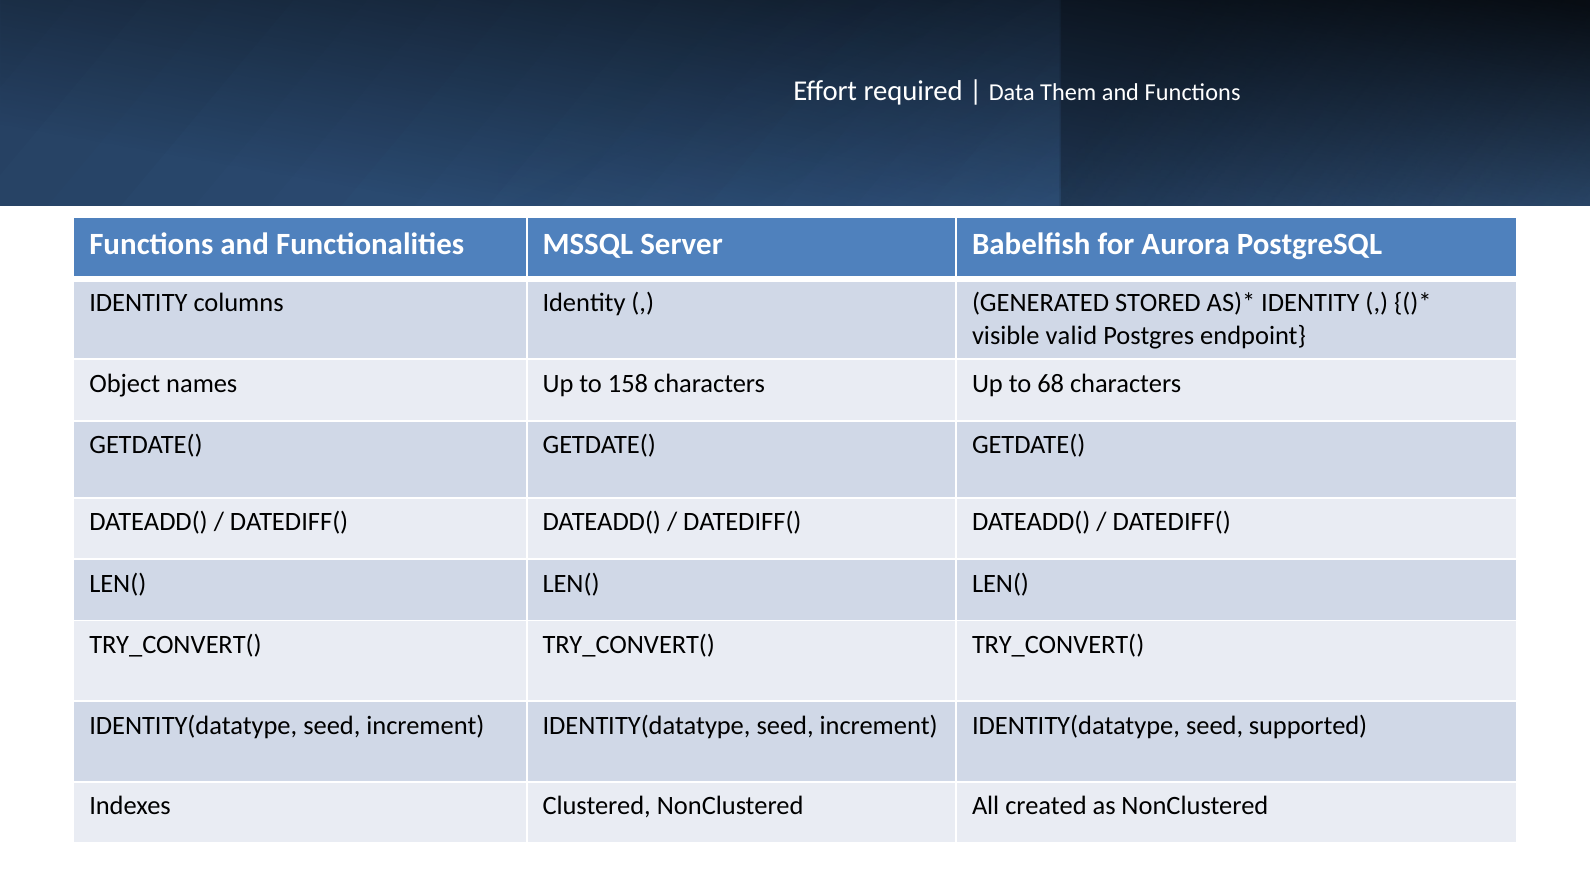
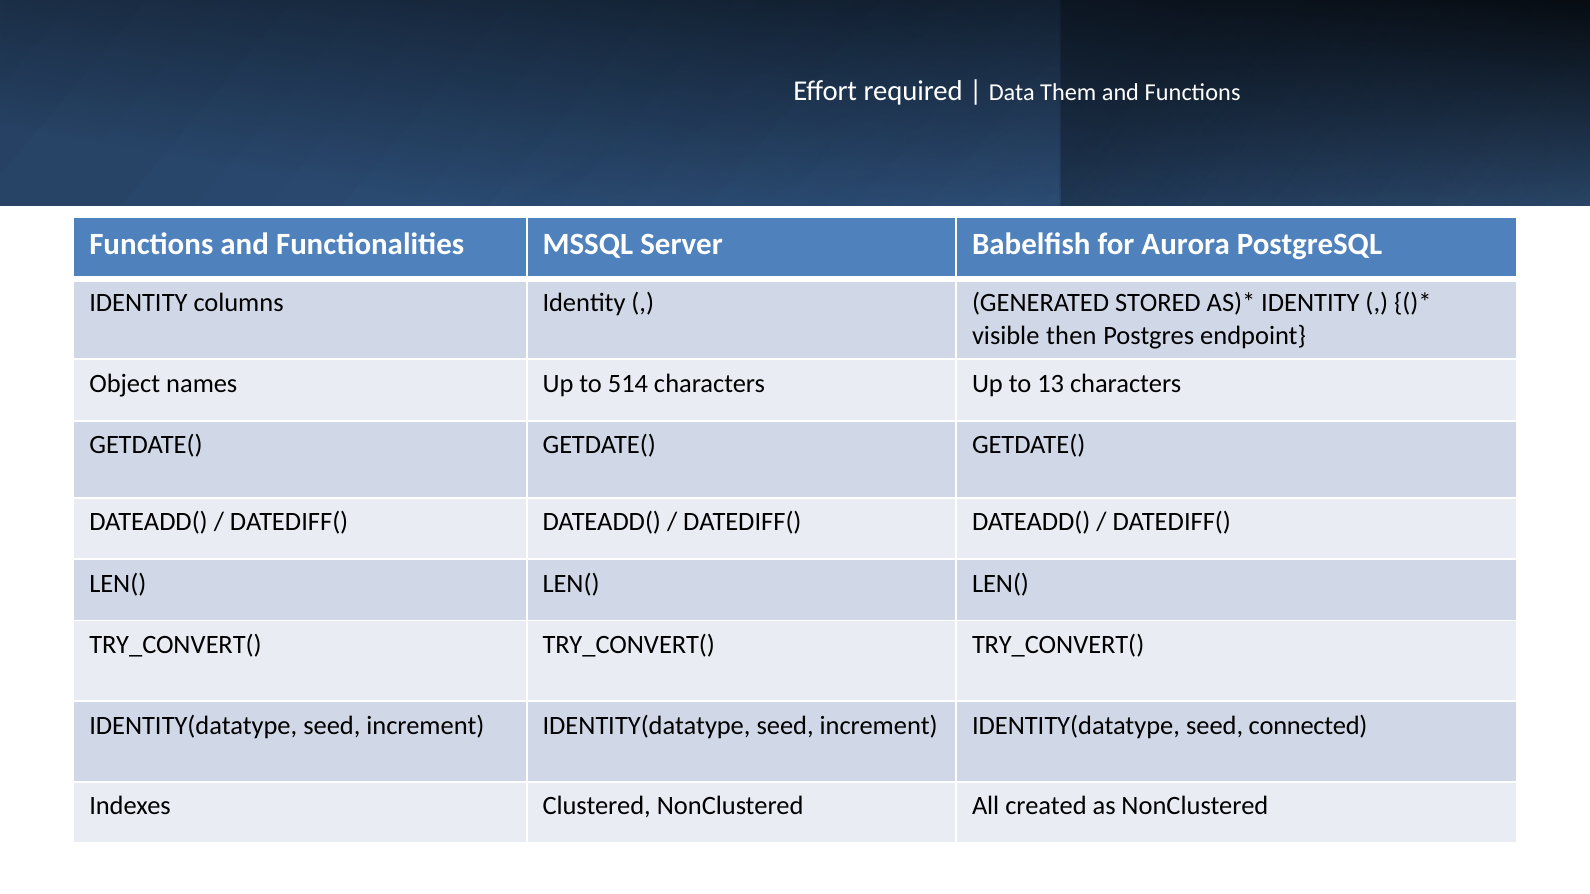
valid: valid -> then
158: 158 -> 514
68: 68 -> 13
supported: supported -> connected
